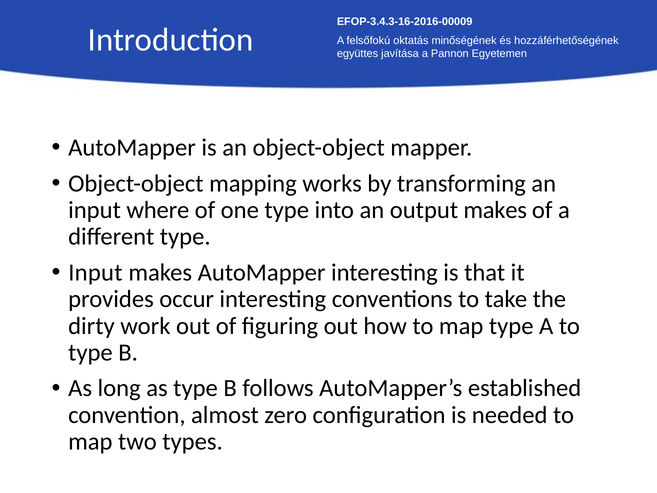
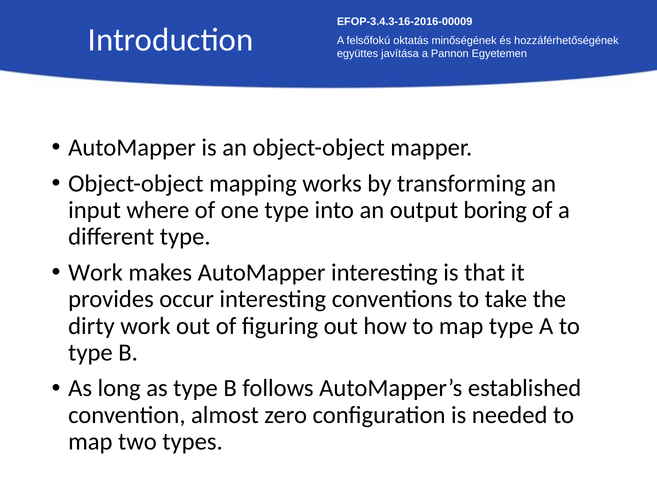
output makes: makes -> boring
Input at (95, 272): Input -> Work
